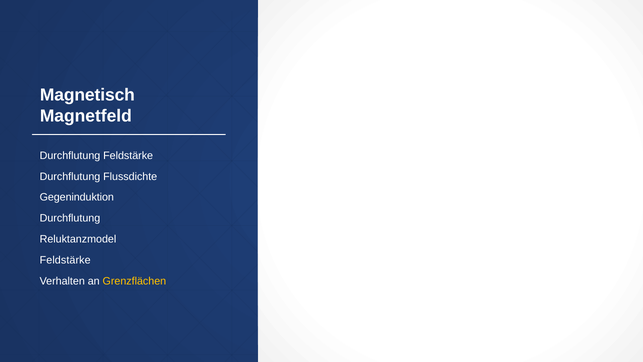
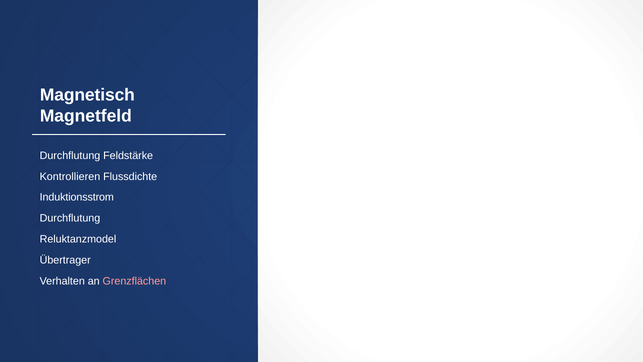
Durchflutung at (70, 176): Durchflutung -> Kontrollieren
Gegeninduktion: Gegeninduktion -> Induktionsstrom
Feldstärke at (65, 260): Feldstärke -> Übertrager
Grenzflächen colour: yellow -> pink
